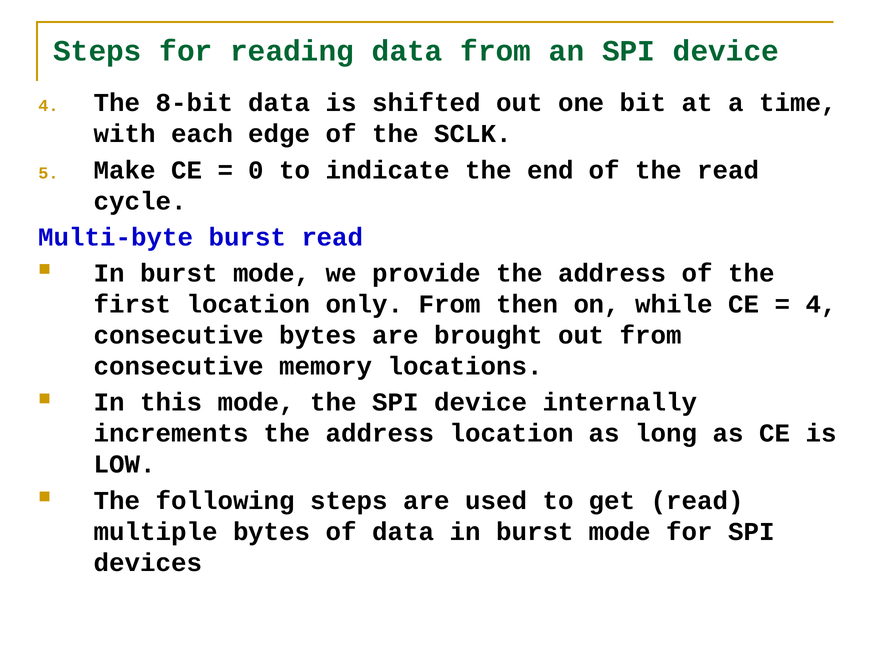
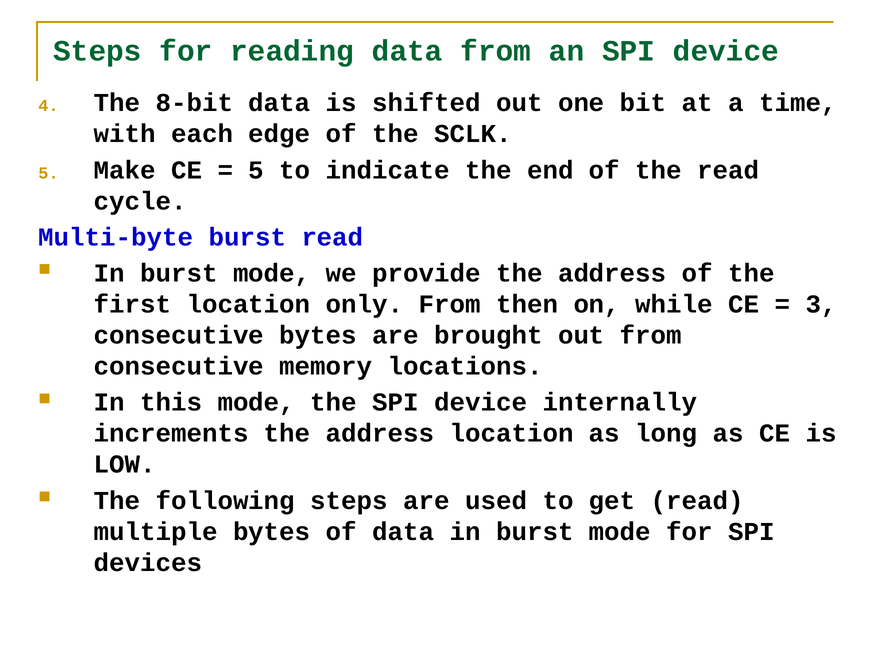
0 at (256, 170): 0 -> 5
4 at (821, 304): 4 -> 3
